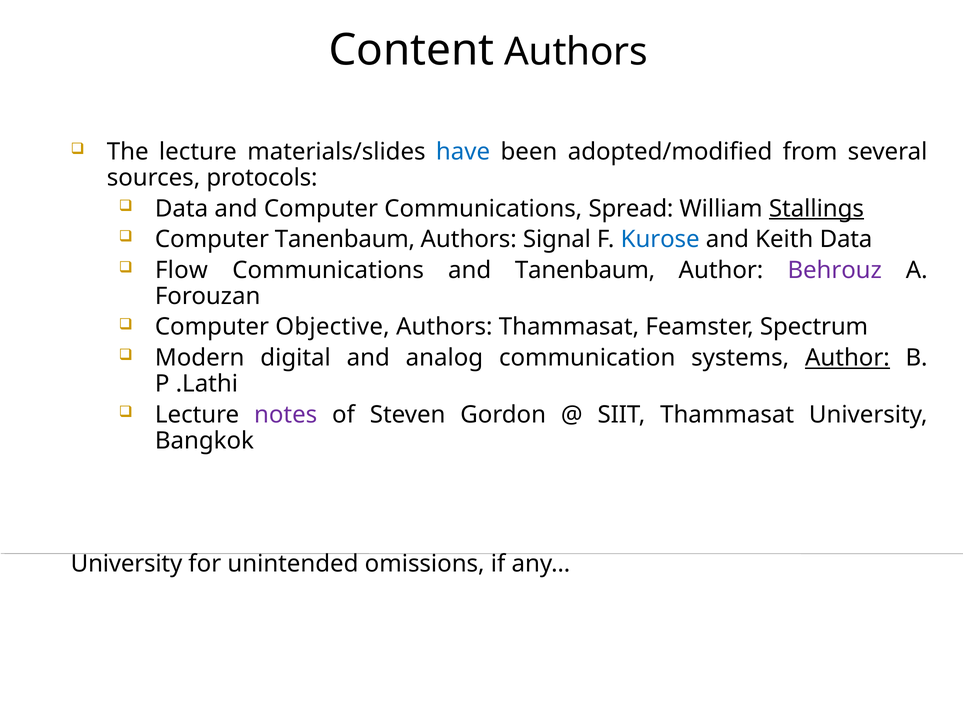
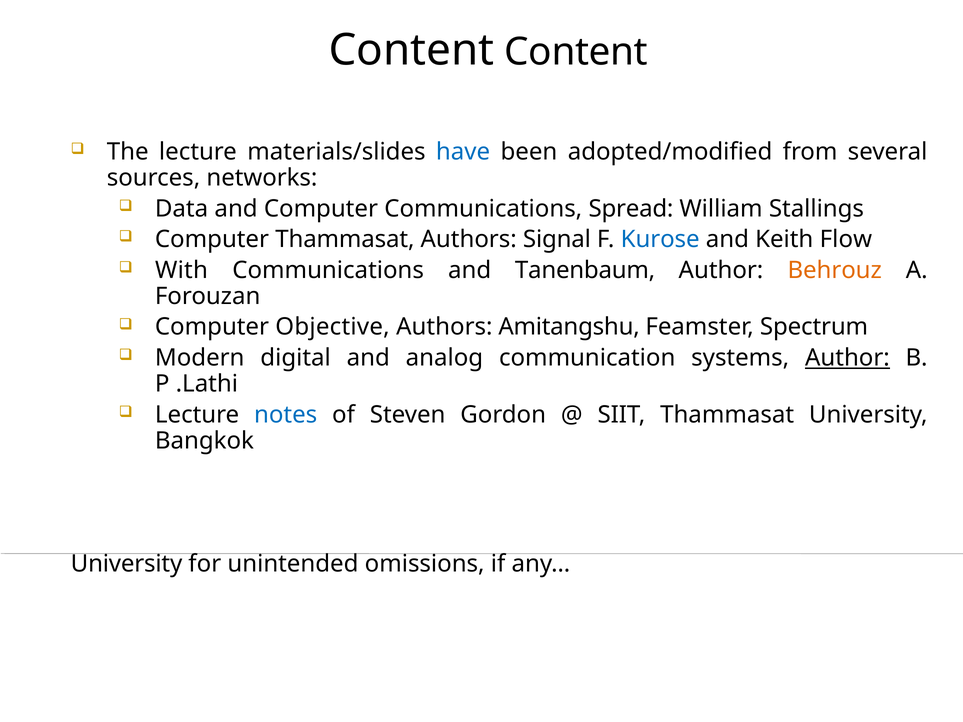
Content Authors: Authors -> Content
protocols: protocols -> networks
Stallings underline: present -> none
Computer Tanenbaum: Tanenbaum -> Thammasat
Keith Data: Data -> Flow
Flow: Flow -> With
Behrouz colour: purple -> orange
Authors Thammasat: Thammasat -> Amitangshu
notes colour: purple -> blue
